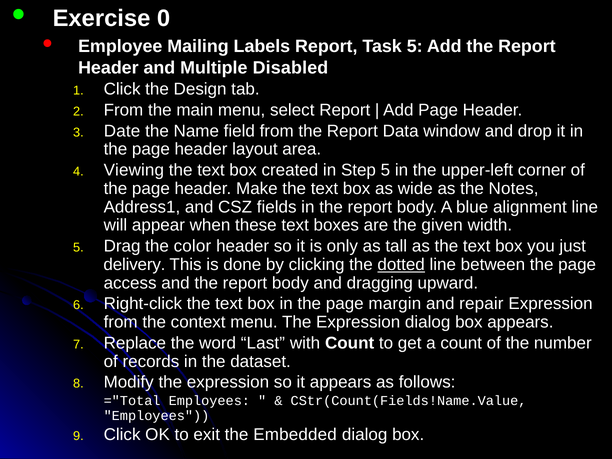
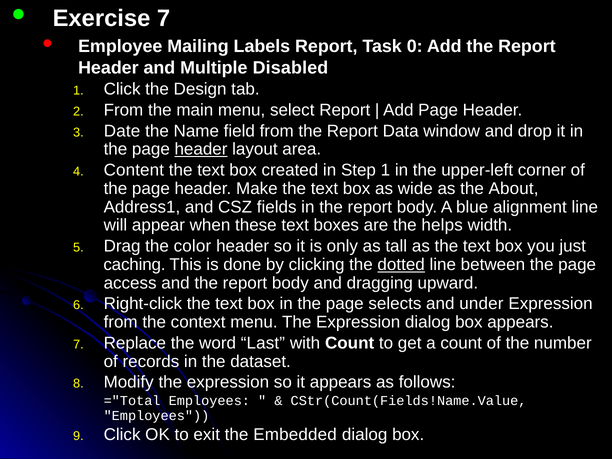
Exercise 0: 0 -> 7
Task 5: 5 -> 0
header at (201, 149) underline: none -> present
Viewing: Viewing -> Content
Step 5: 5 -> 1
Notes: Notes -> About
given: given -> helps
delivery: delivery -> caching
margin: margin -> selects
repair: repair -> under
